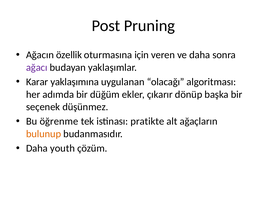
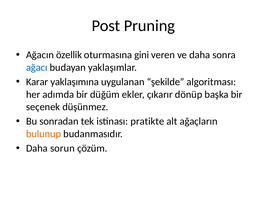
için: için -> gini
ağacı colour: purple -> blue
olacağı: olacağı -> şekilde
öğrenme: öğrenme -> sonradan
youth: youth -> sorun
